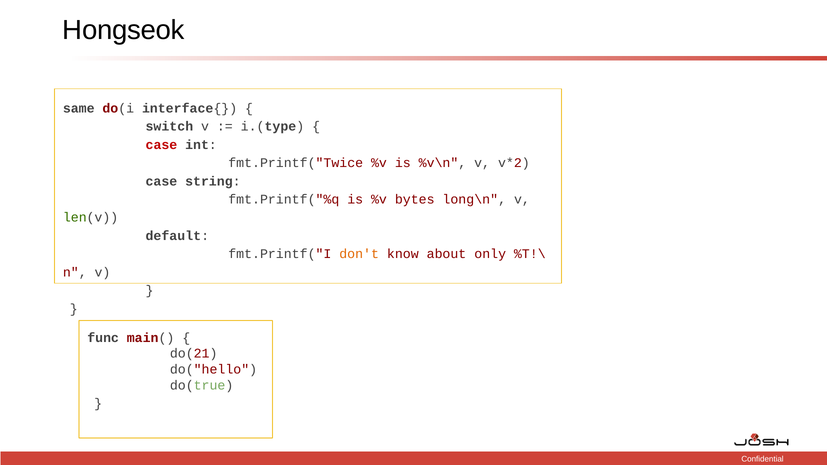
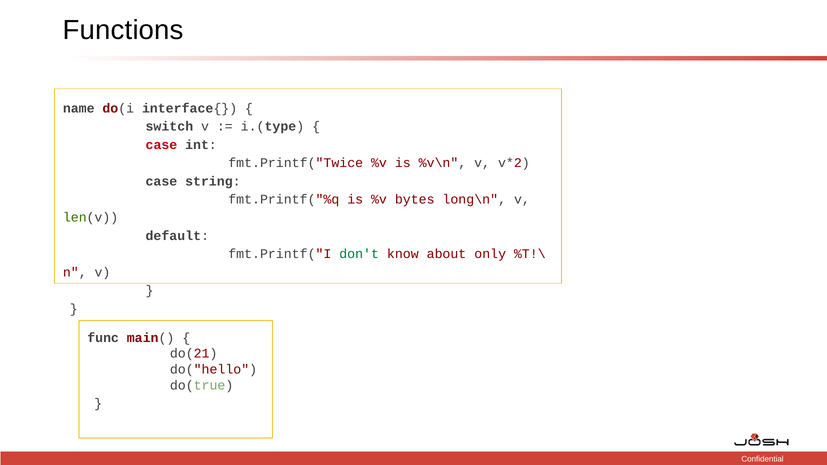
Hongseok: Hongseok -> Functions
same: same -> name
don't colour: orange -> green
